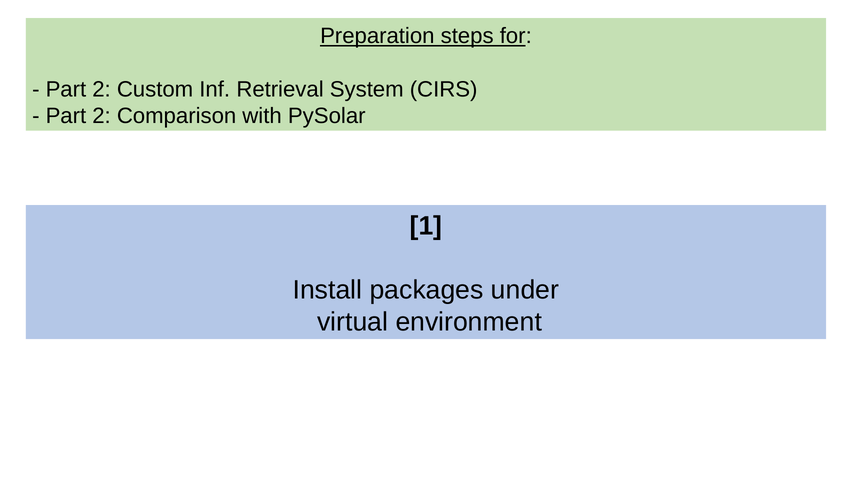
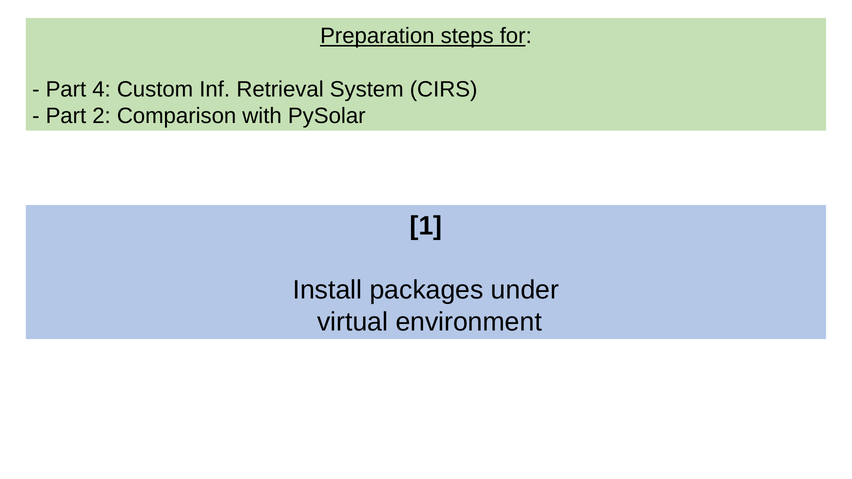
2 at (102, 89): 2 -> 4
